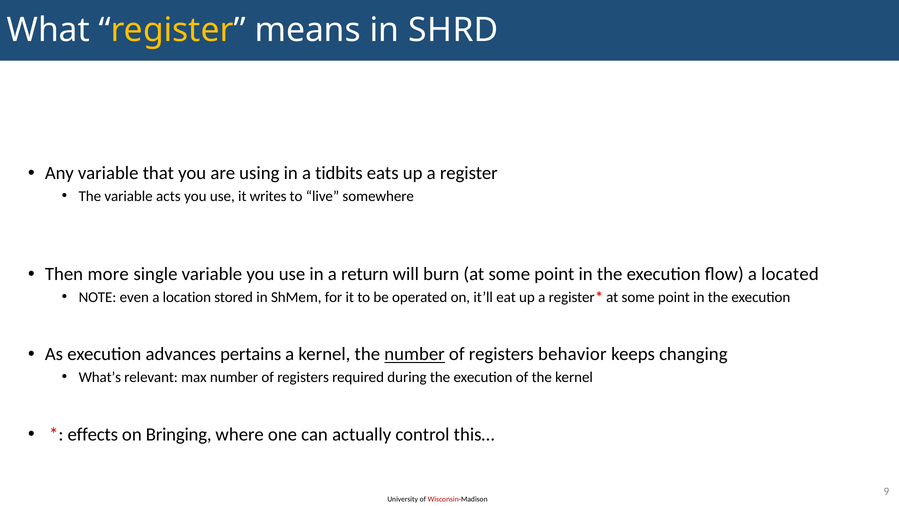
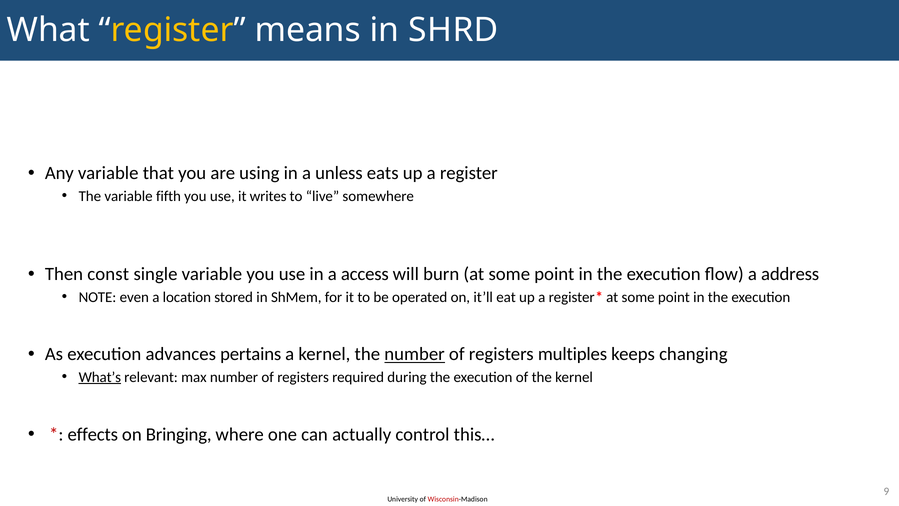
tidbits: tidbits -> unless
acts: acts -> fifth
more: more -> const
return: return -> access
located: located -> address
behavior: behavior -> multiples
What’s underline: none -> present
